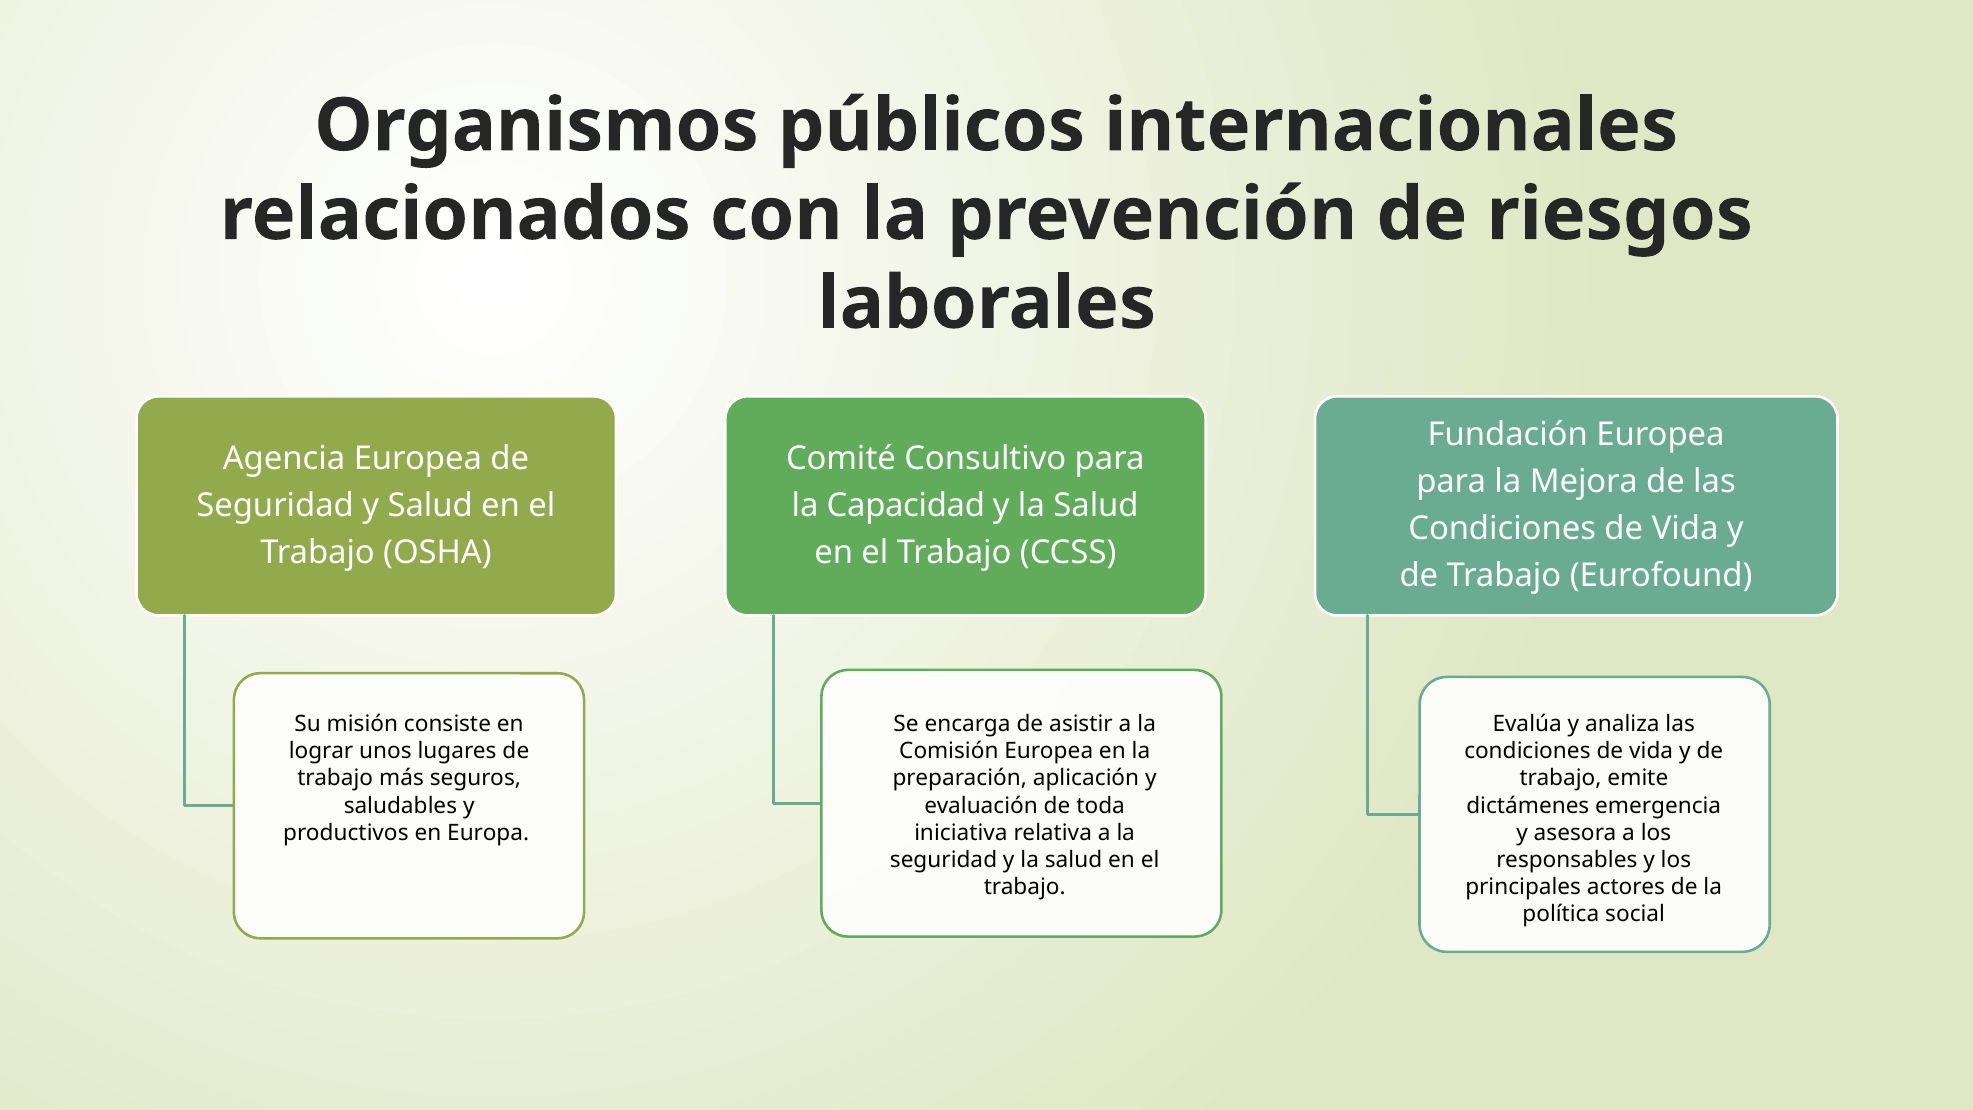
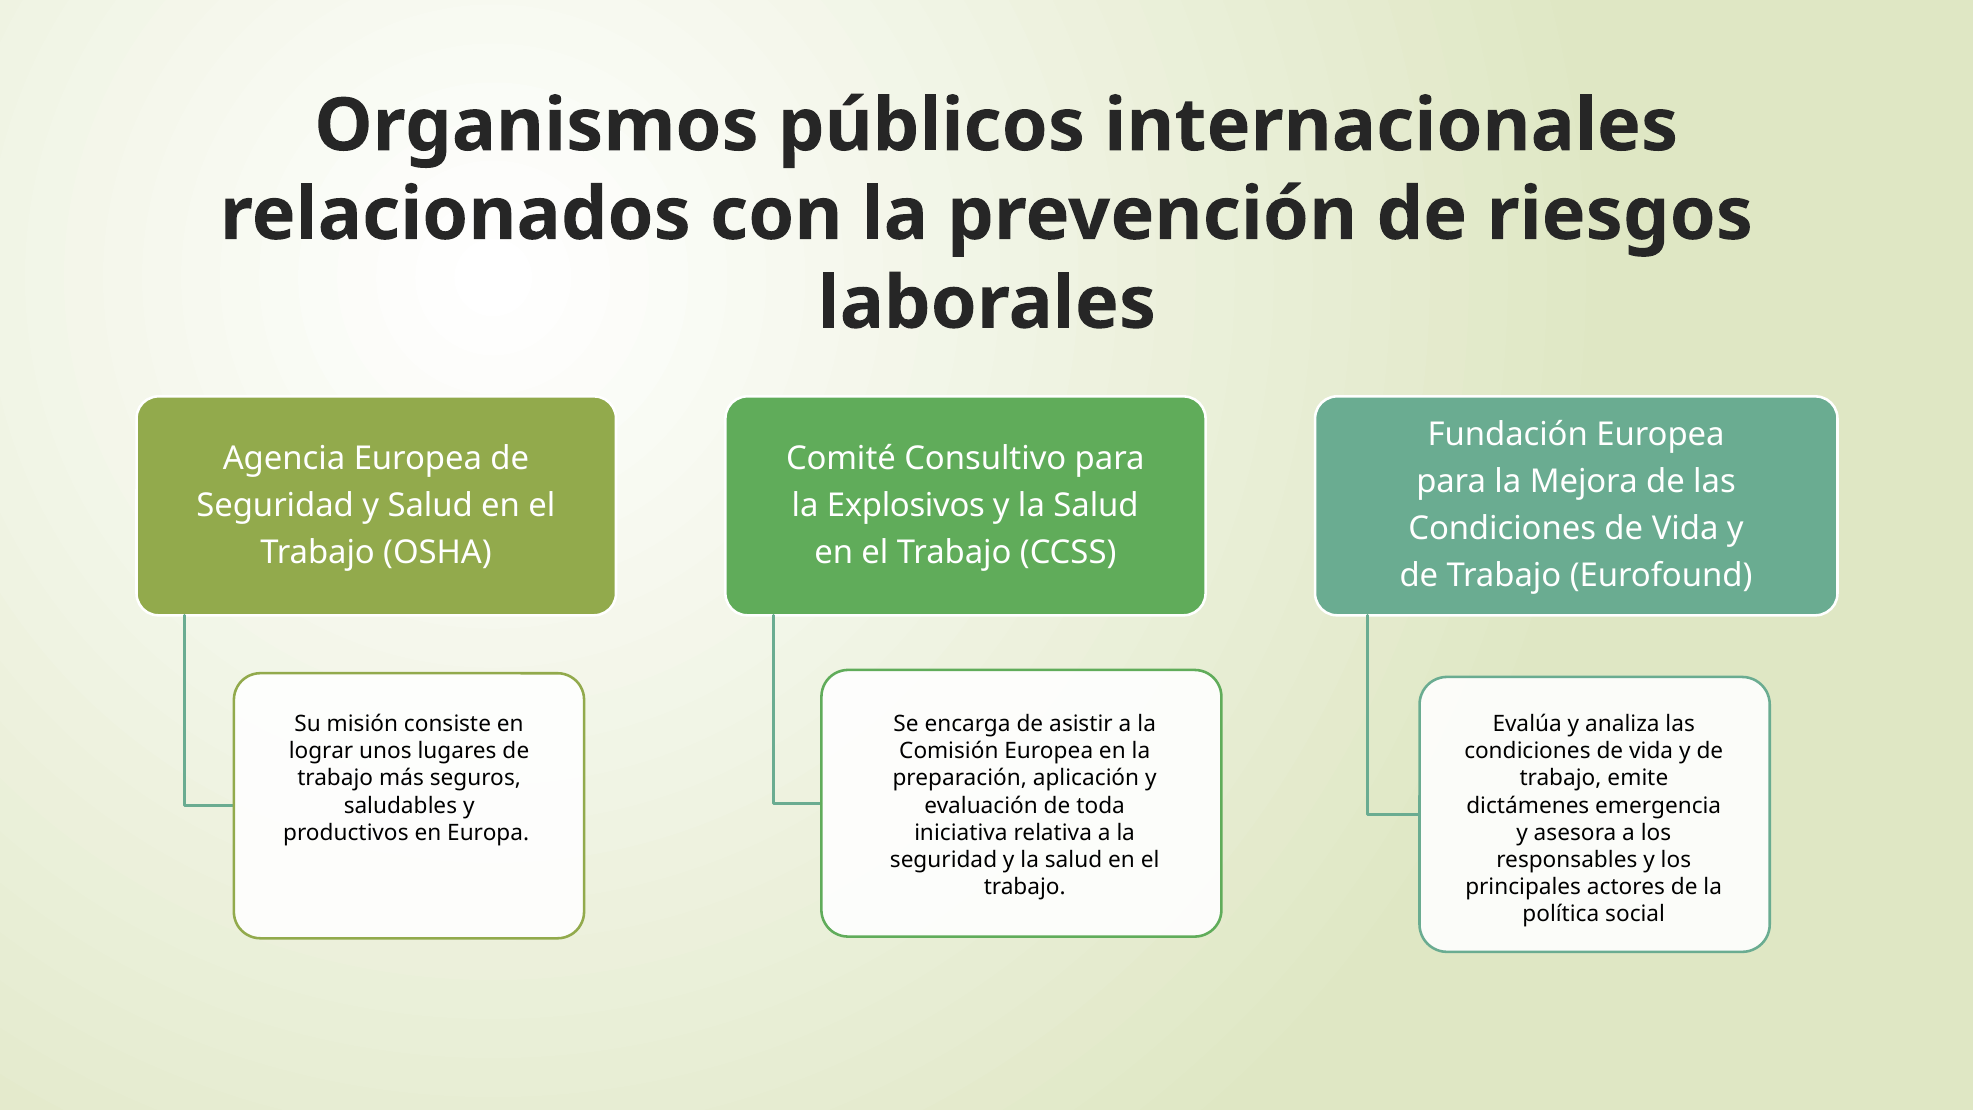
Capacidad: Capacidad -> Explosivos
